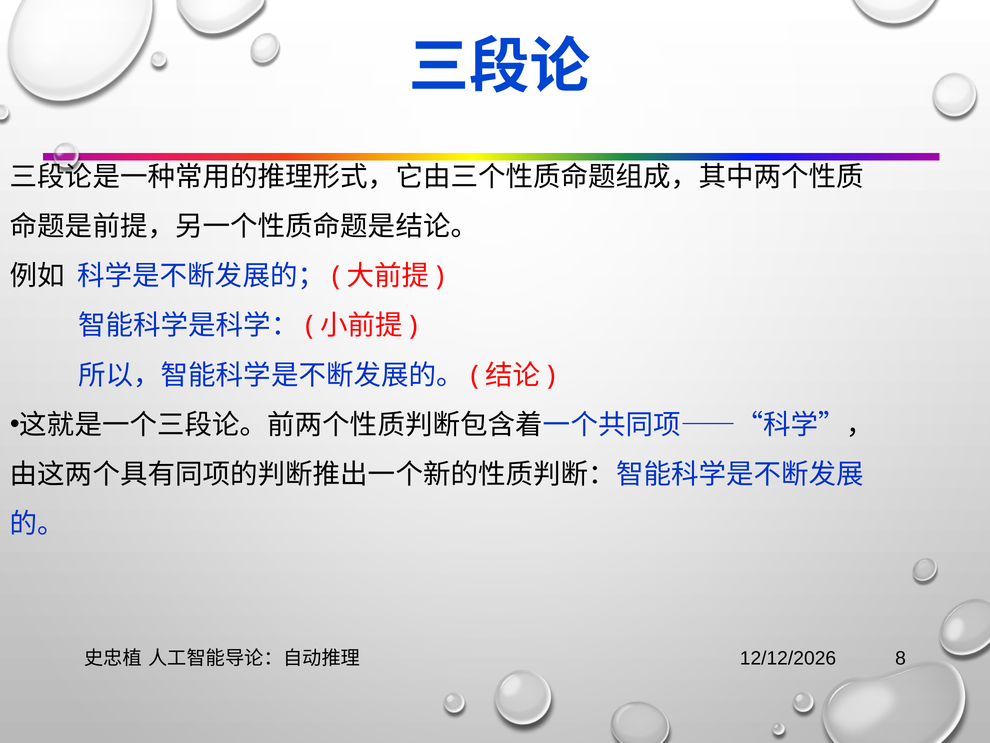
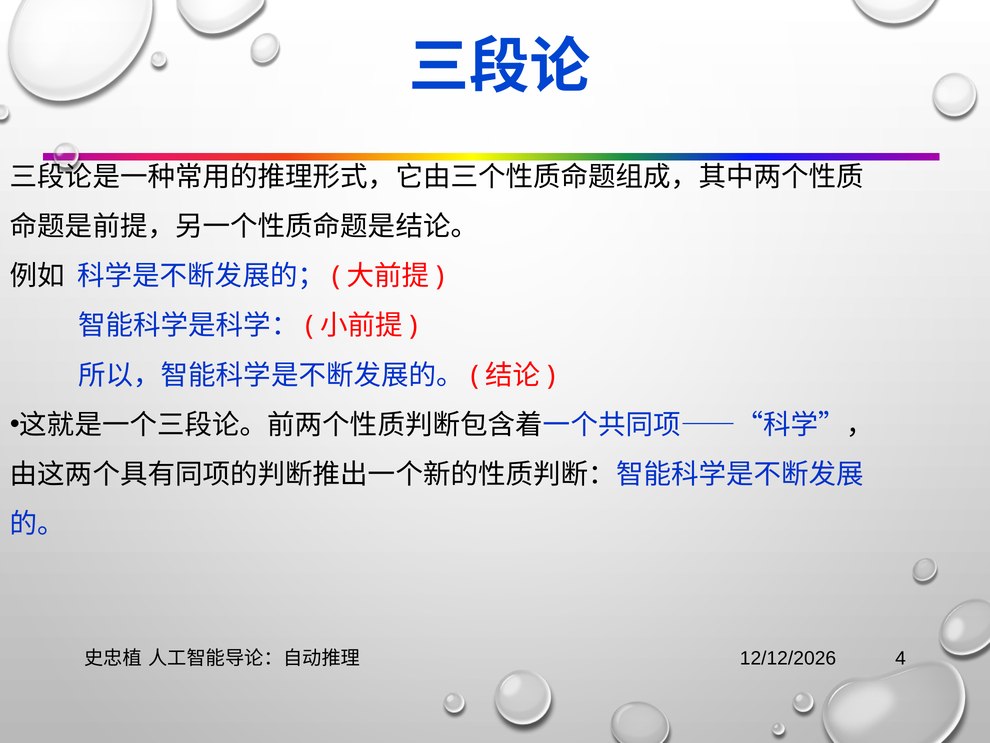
8: 8 -> 4
